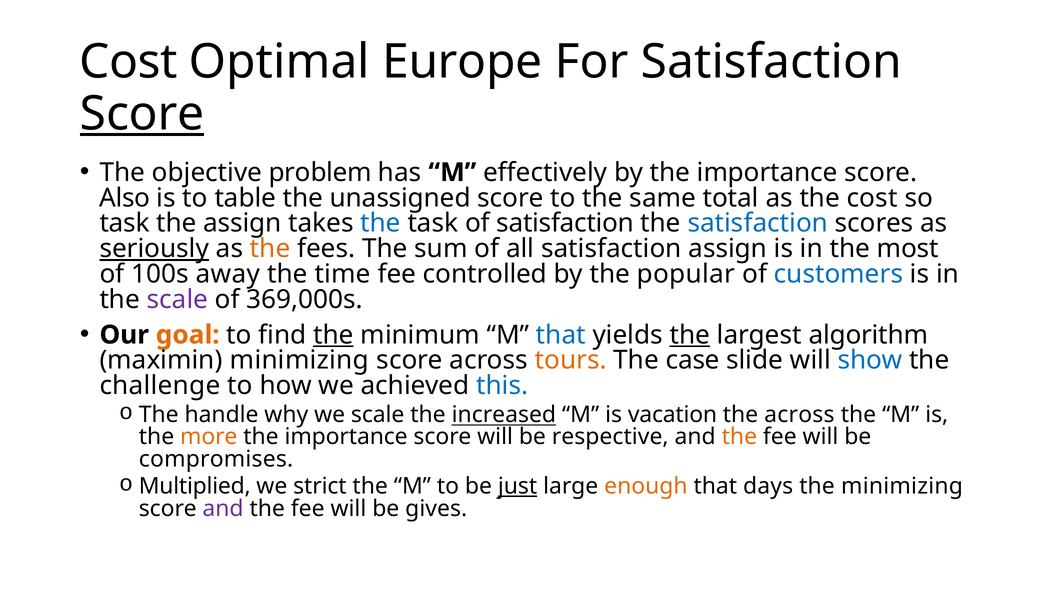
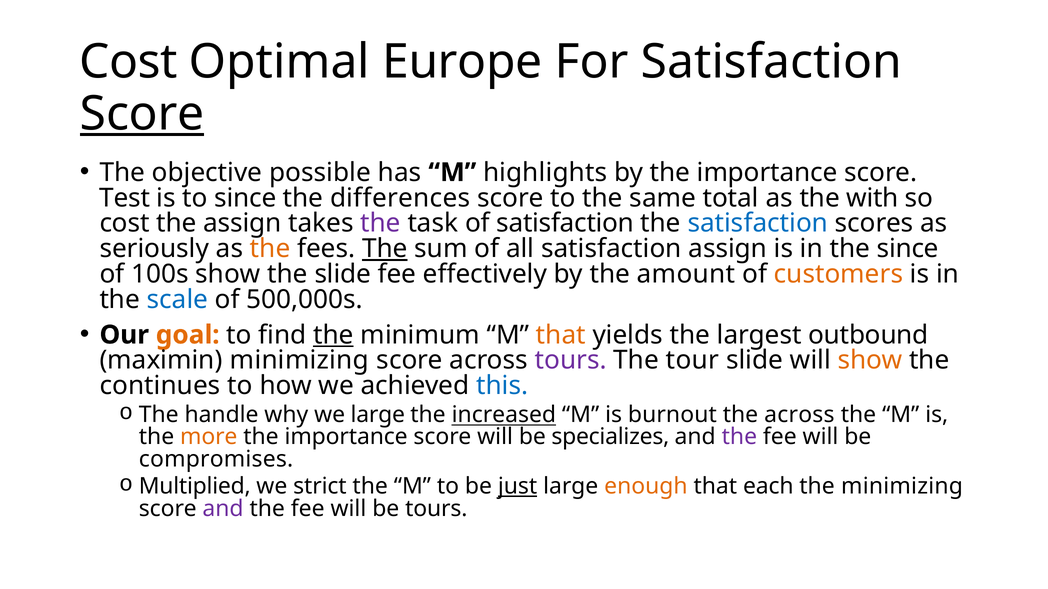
problem: problem -> possible
effectively: effectively -> highlights
Also: Also -> Test
to table: table -> since
unassigned: unassigned -> differences
the cost: cost -> with
task at (125, 223): task -> cost
the at (380, 223) colour: blue -> purple
seriously underline: present -> none
The at (385, 249) underline: none -> present
the most: most -> since
100s away: away -> show
the time: time -> slide
controlled: controlled -> effectively
popular: popular -> amount
customers colour: blue -> orange
scale at (177, 300) colour: purple -> blue
369,000s: 369,000s -> 500,000s
that at (561, 335) colour: blue -> orange
the at (690, 335) underline: present -> none
algorithm: algorithm -> outbound
tours at (571, 361) colour: orange -> purple
case: case -> tour
show at (870, 361) colour: blue -> orange
challenge: challenge -> continues
we scale: scale -> large
vacation: vacation -> burnout
respective: respective -> specializes
the at (739, 437) colour: orange -> purple
days: days -> each
be gives: gives -> tours
